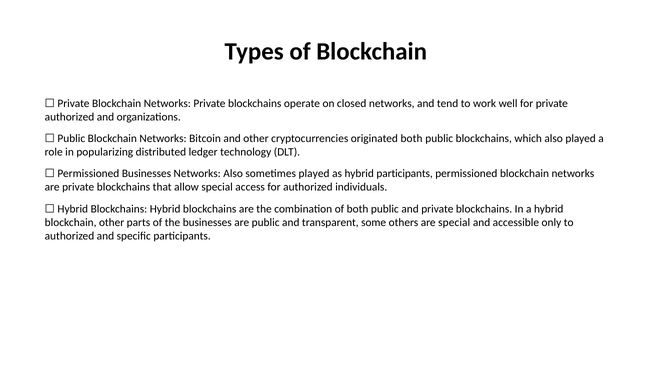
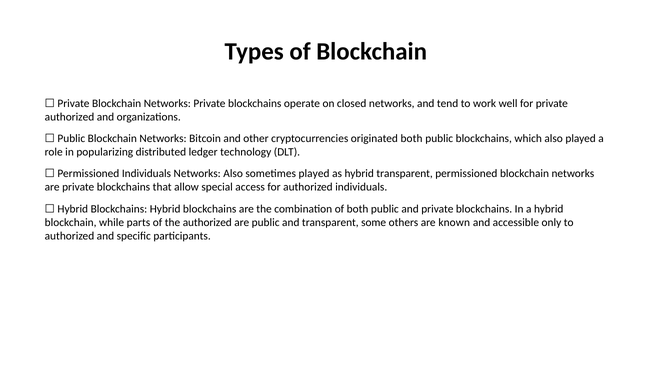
Businesses at (146, 174): Businesses -> Individuals
hybrid participants: participants -> transparent
blockchain other: other -> while
the businesses: businesses -> authorized
are special: special -> known
